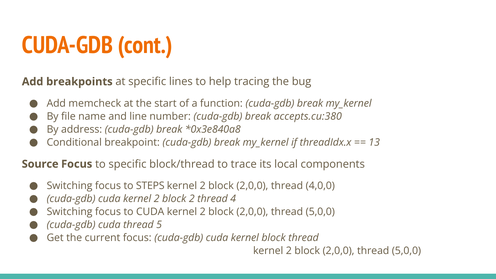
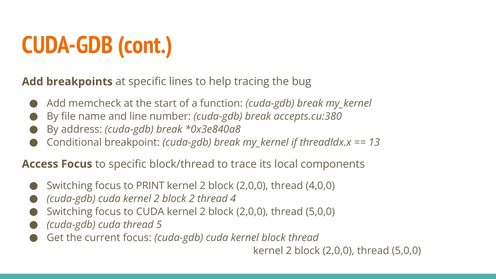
Source: Source -> Access
STEPS: STEPS -> PRINT
